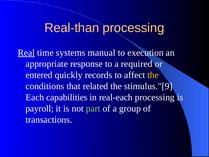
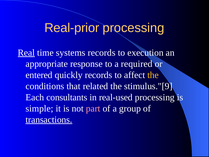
Real-than: Real-than -> Real-prior
systems manual: manual -> records
capabilities: capabilities -> consultants
real-each: real-each -> real-used
payroll: payroll -> simple
part colour: light green -> pink
transactions underline: none -> present
